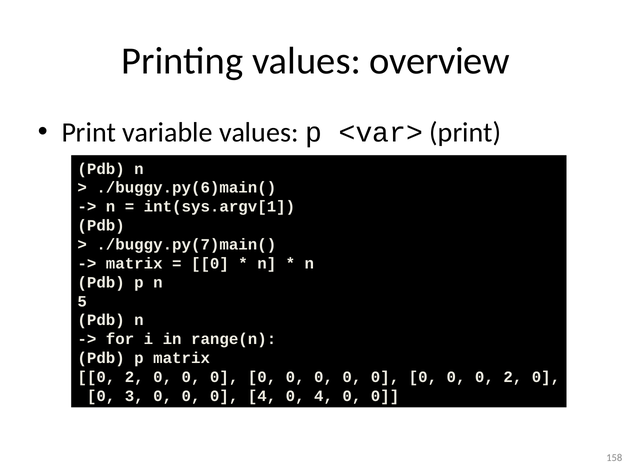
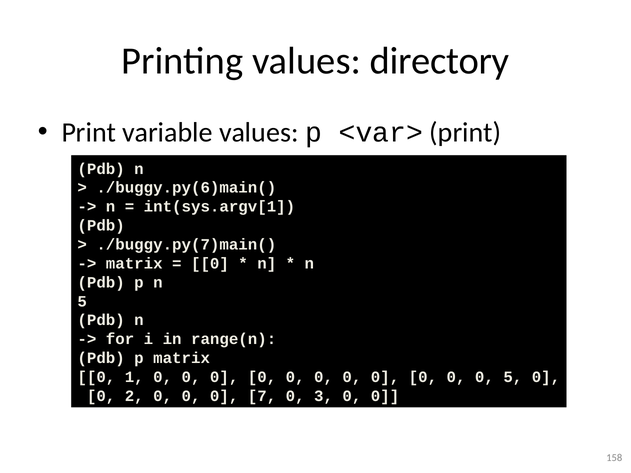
overview: overview -> directory
2 at (134, 377): 2 -> 1
0 0 2: 2 -> 5
3: 3 -> 2
0 0 4: 4 -> 7
4 at (324, 396): 4 -> 3
